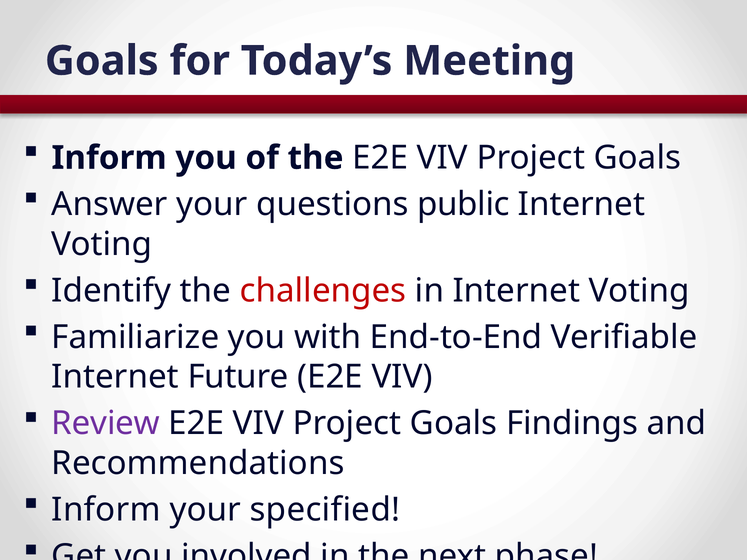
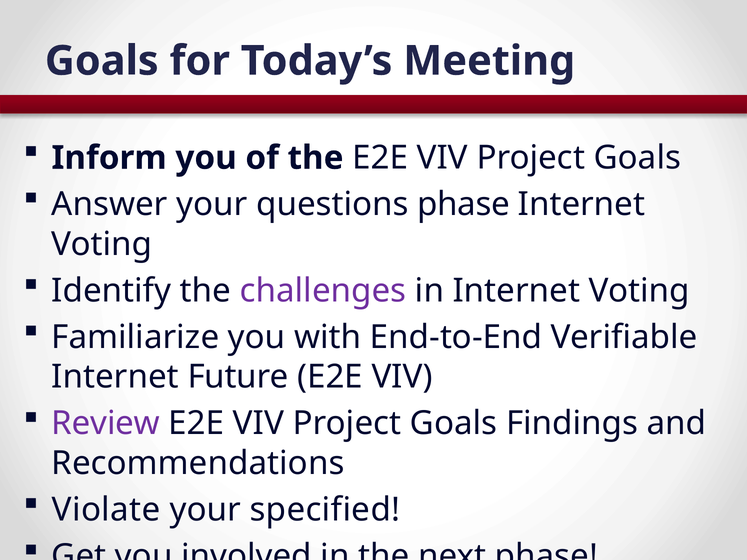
questions public: public -> phase
challenges colour: red -> purple
Inform at (106, 510): Inform -> Violate
